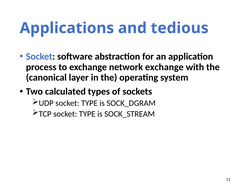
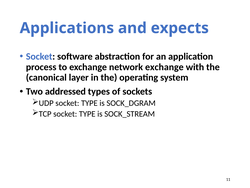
tedious: tedious -> expects
calculated: calculated -> addressed
